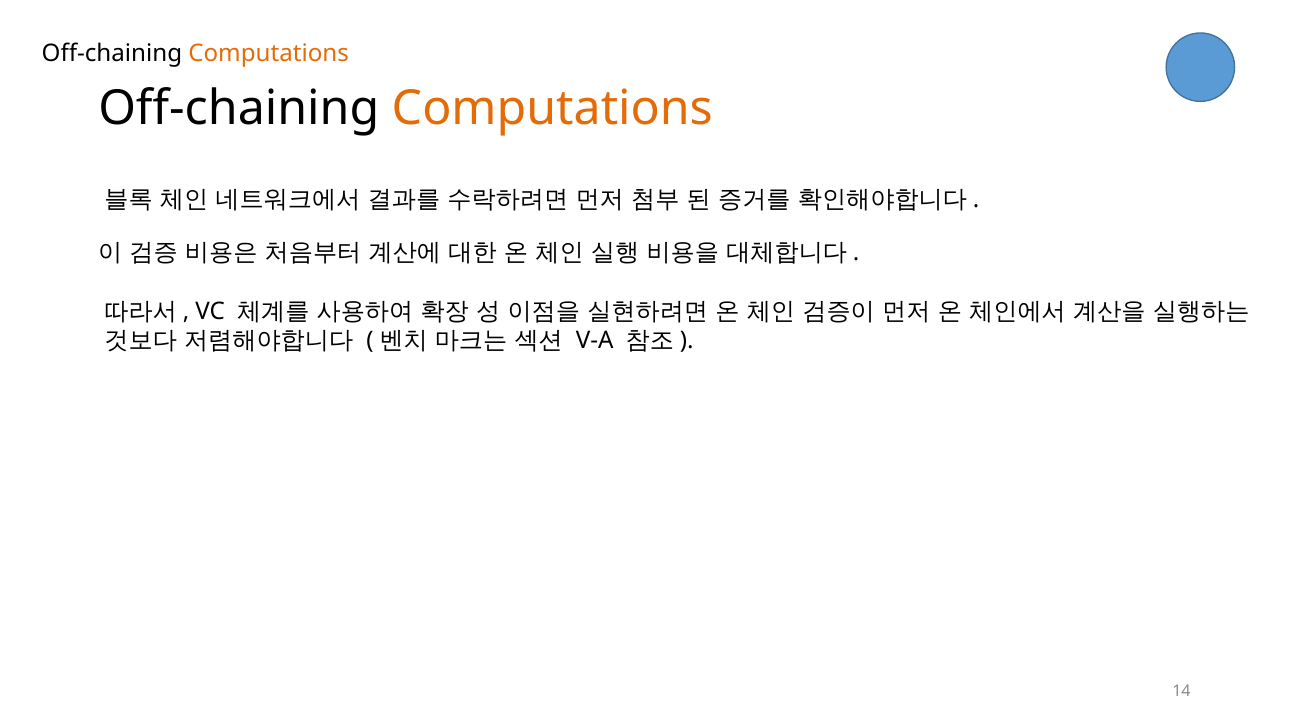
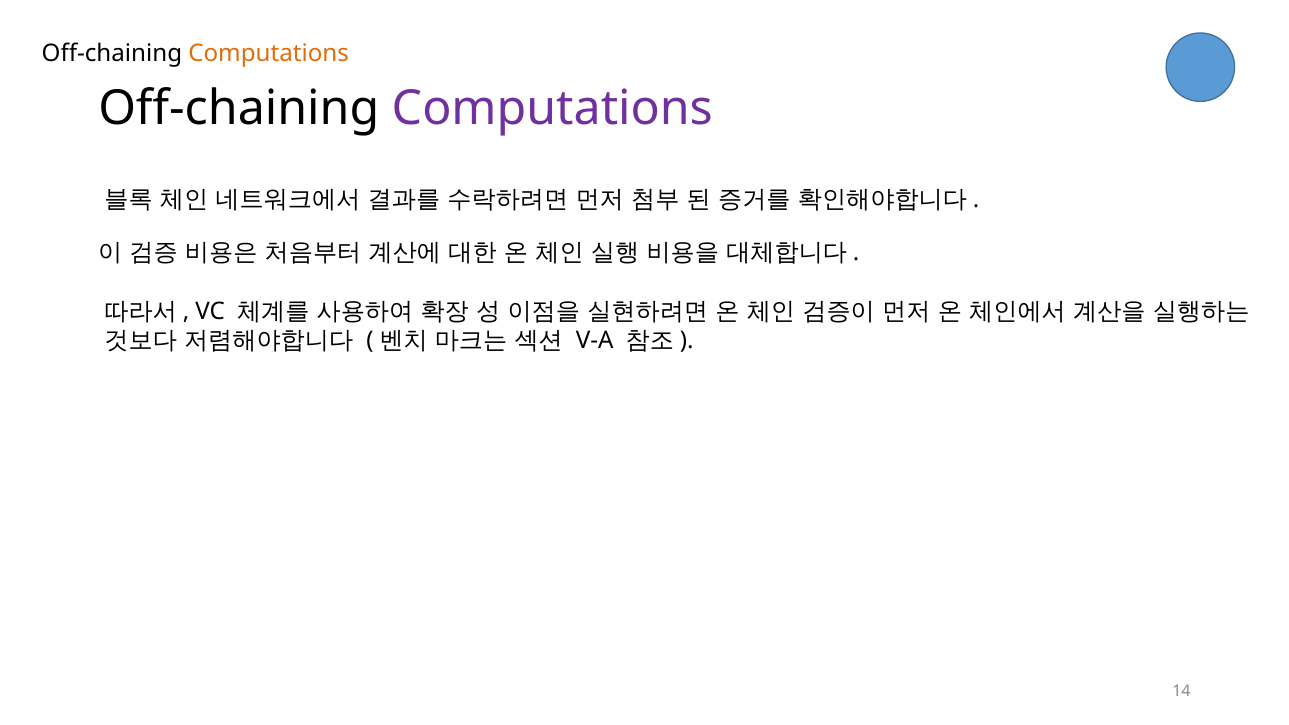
Computations at (552, 108) colour: orange -> purple
